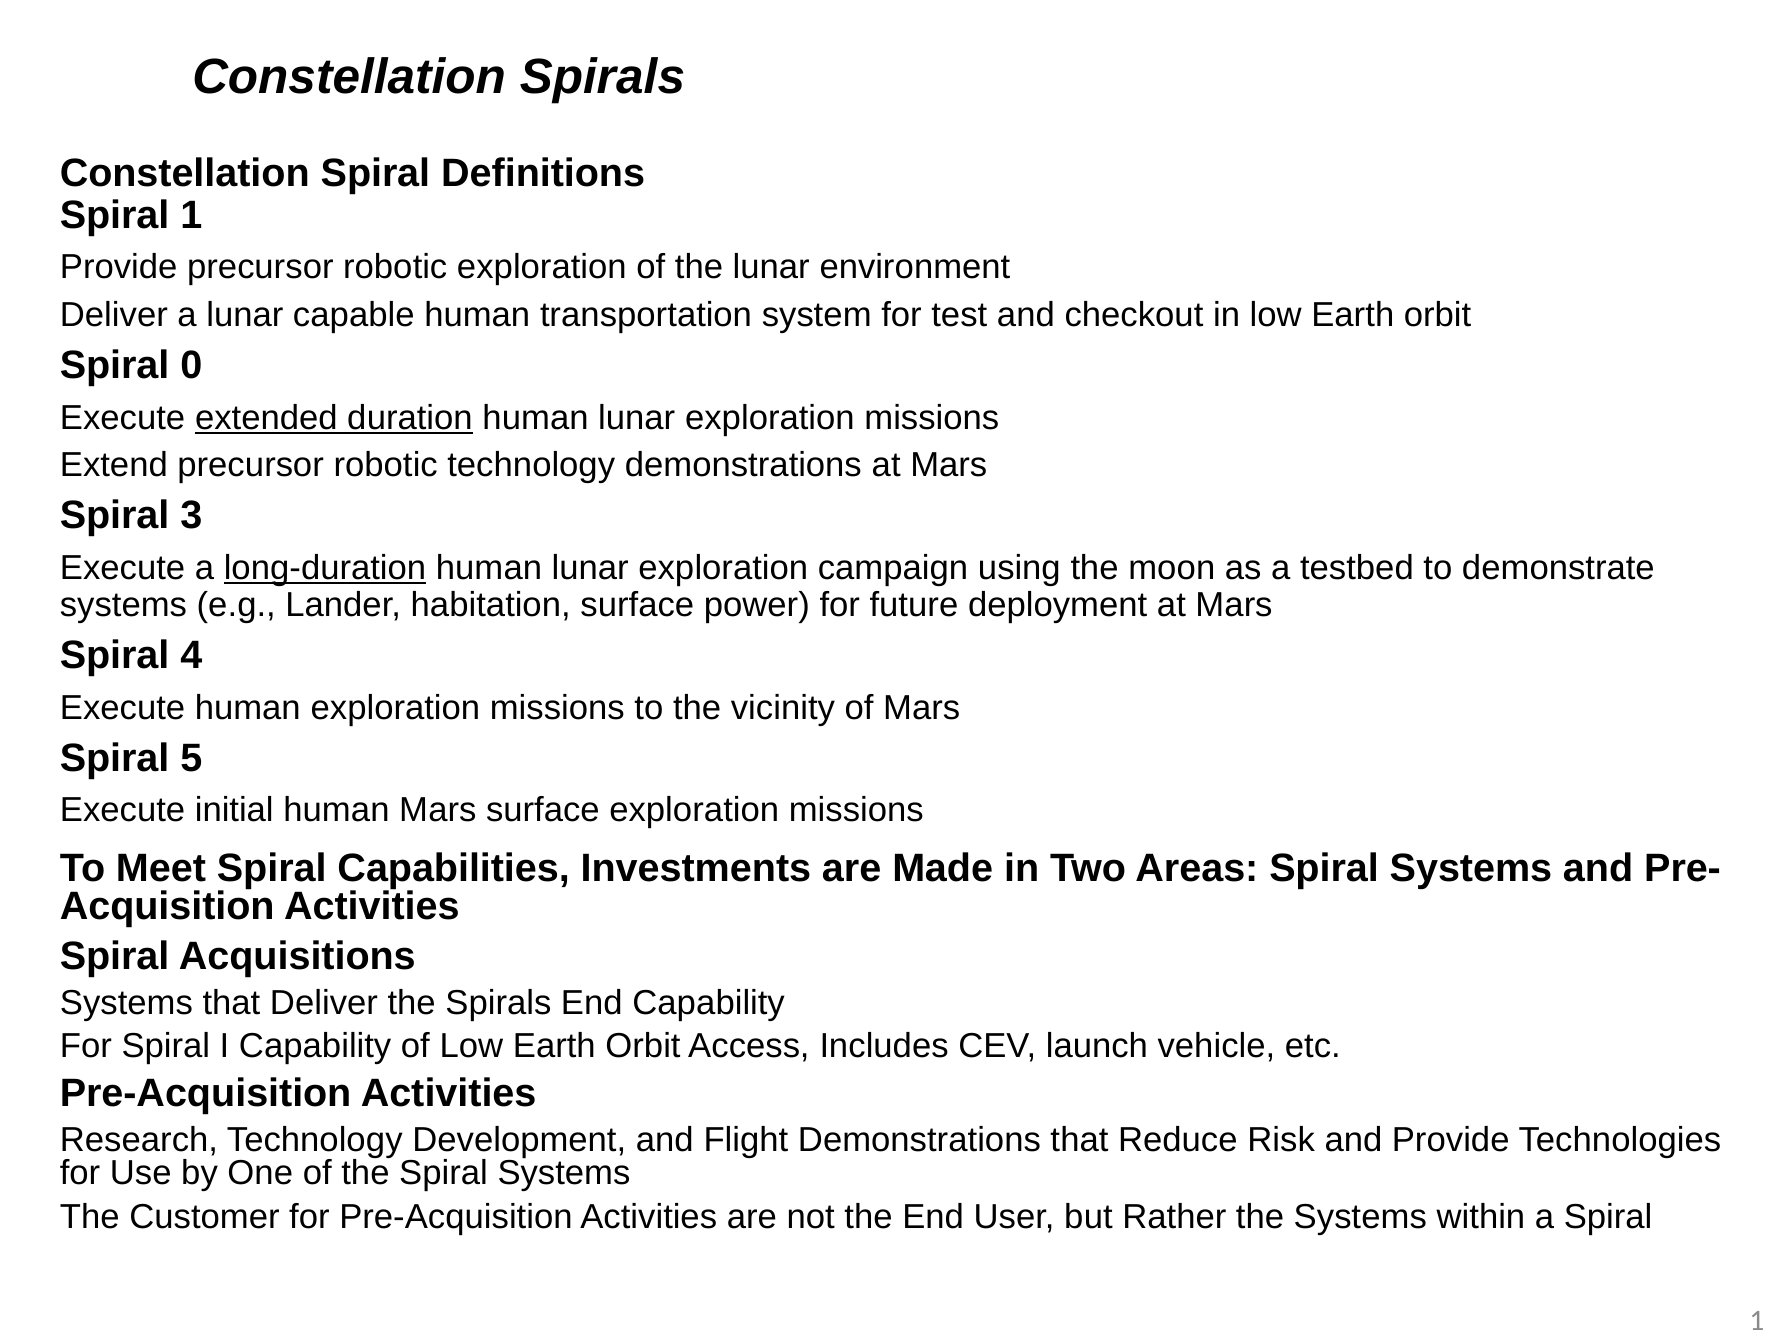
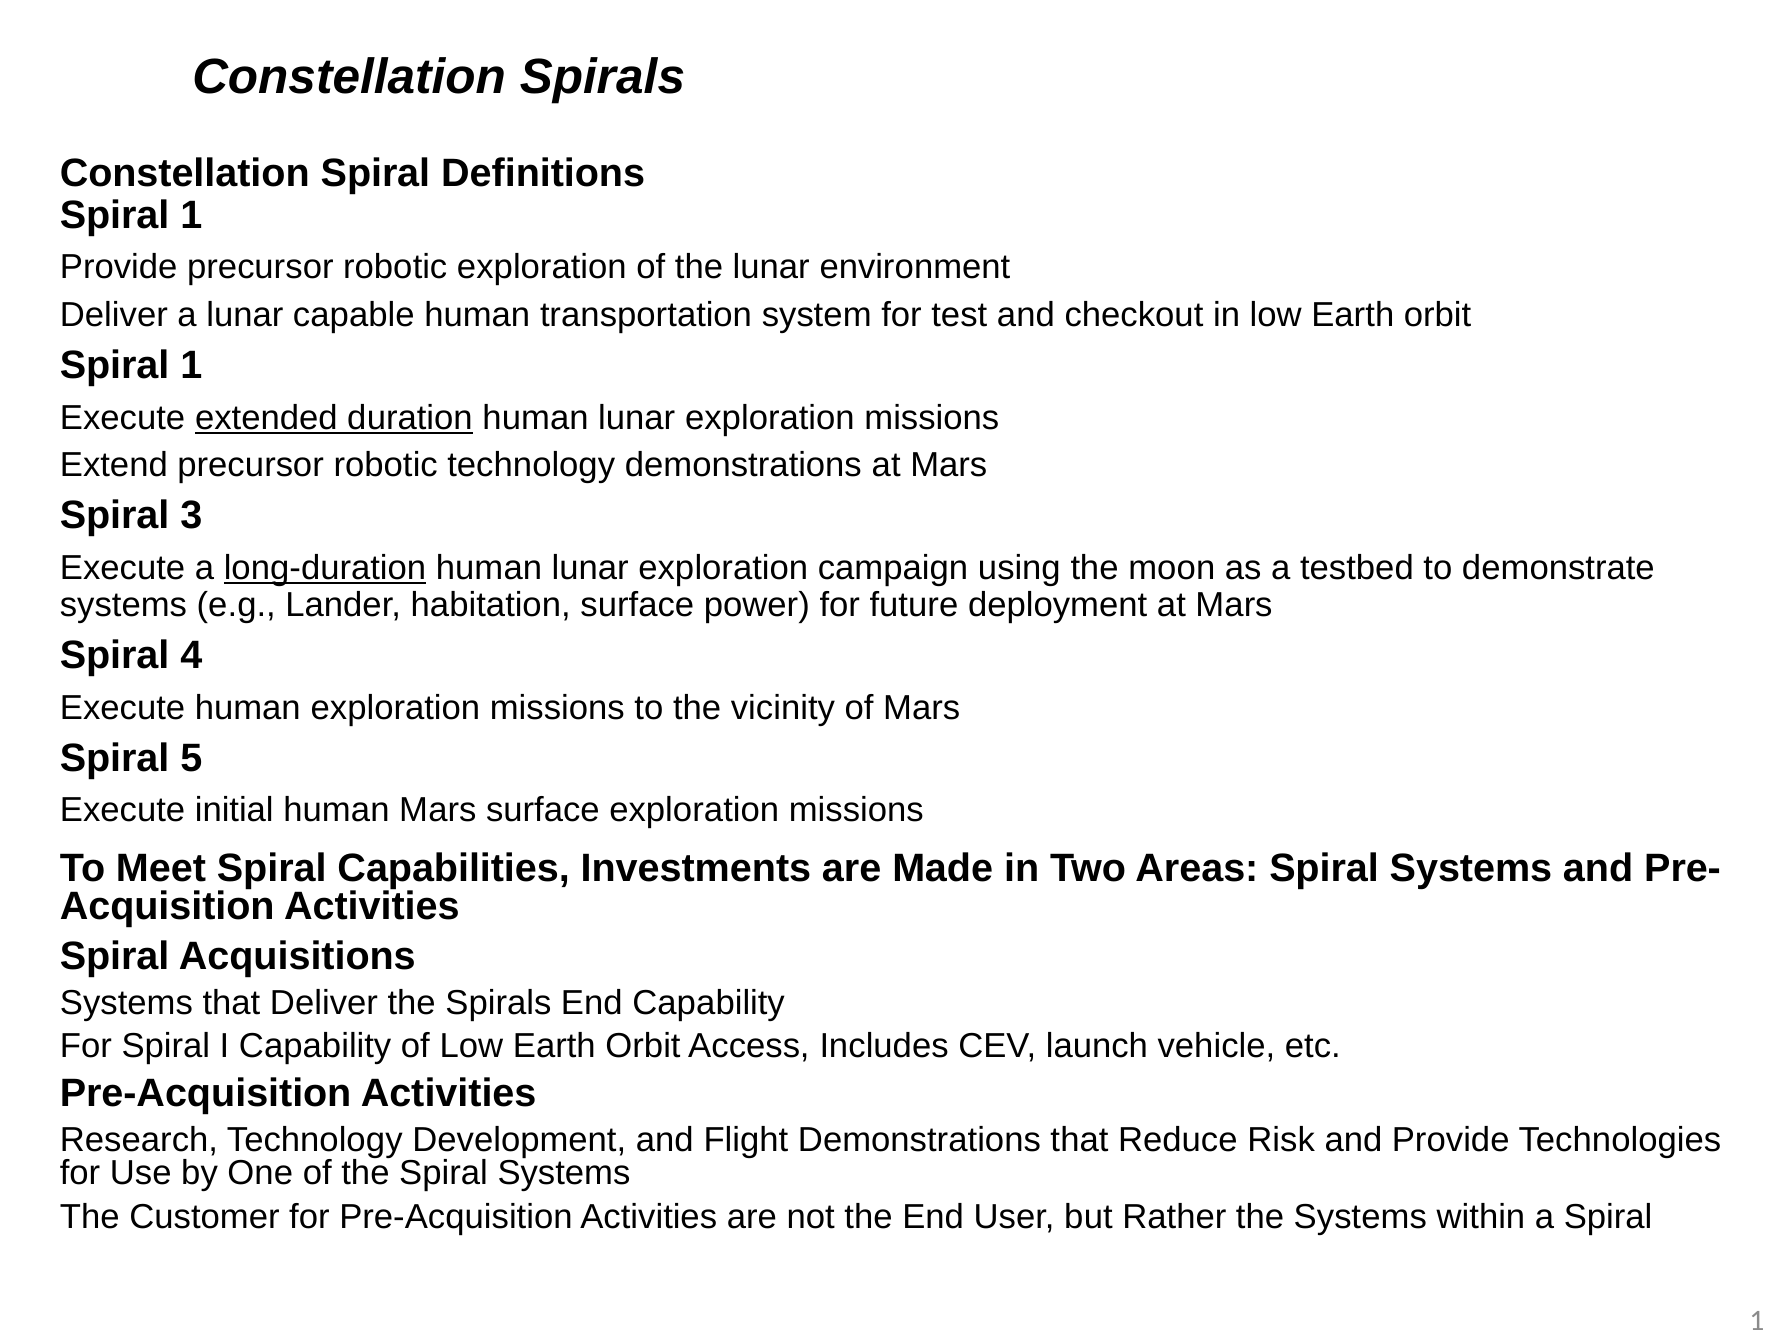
0 at (191, 366): 0 -> 1
